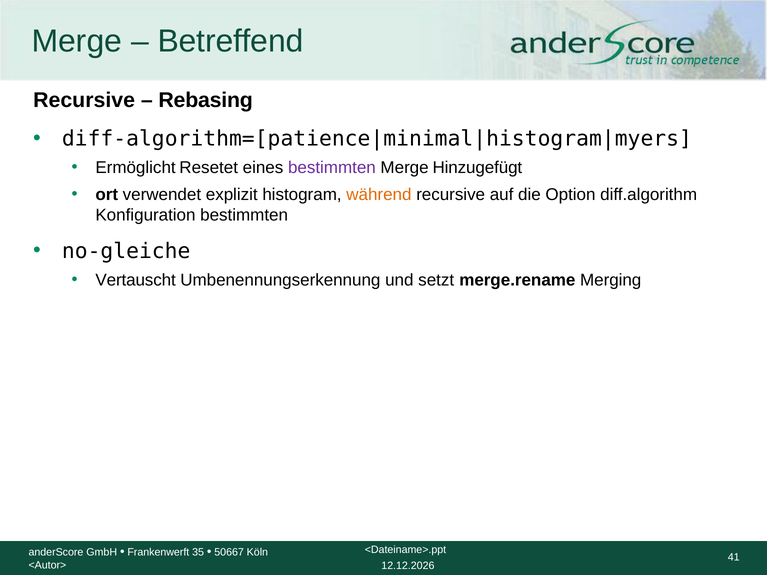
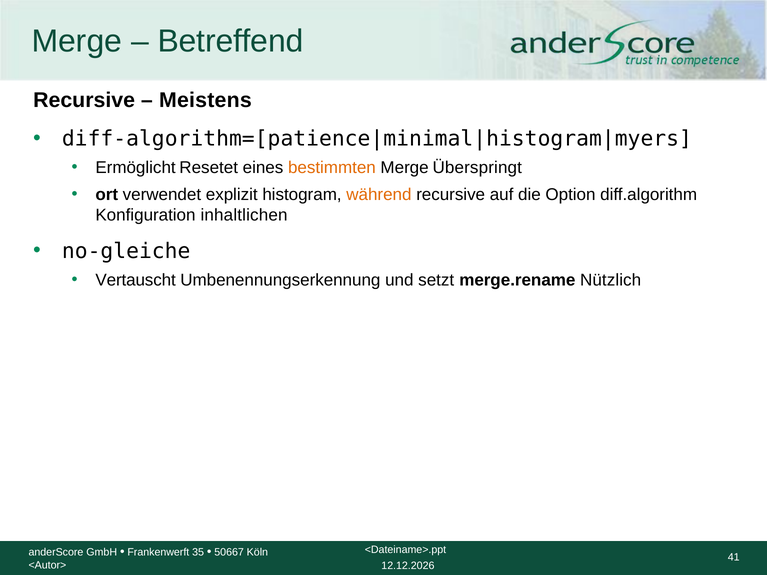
Rebasing: Rebasing -> Meistens
bestimmten at (332, 168) colour: purple -> orange
Hinzugefügt: Hinzugefügt -> Überspringt
Konfiguration bestimmten: bestimmten -> inhaltlichen
Merging: Merging -> Nützlich
